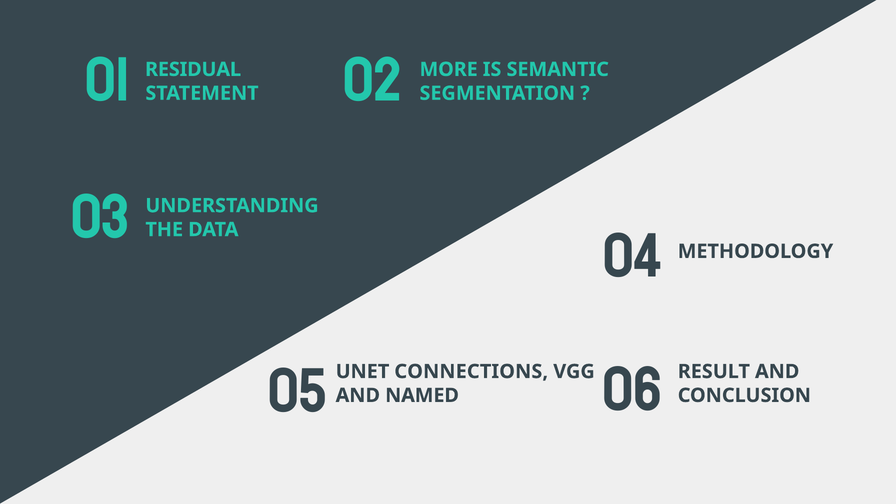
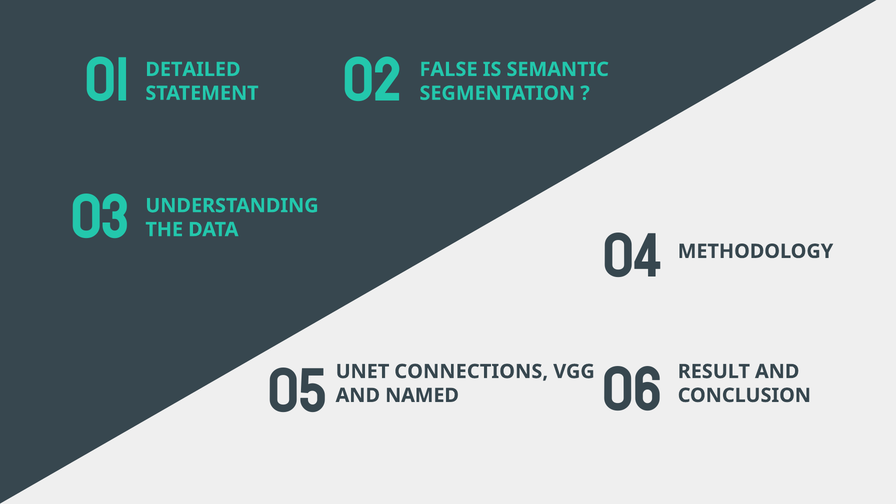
RESIDUAL: RESIDUAL -> DETAILED
MORE: MORE -> FALSE
